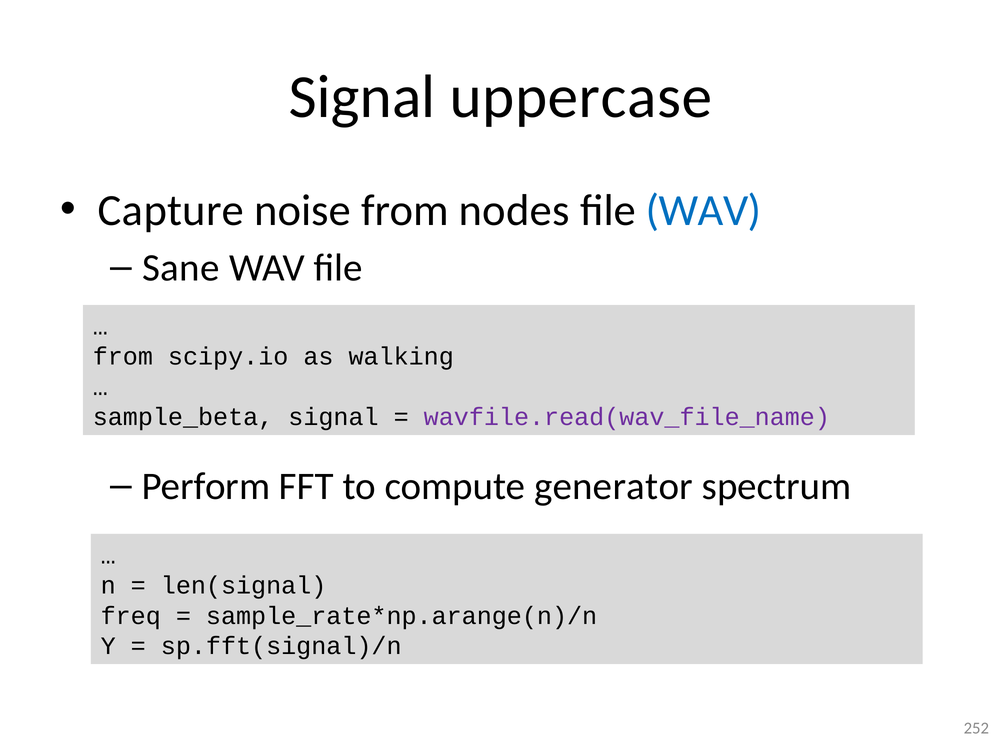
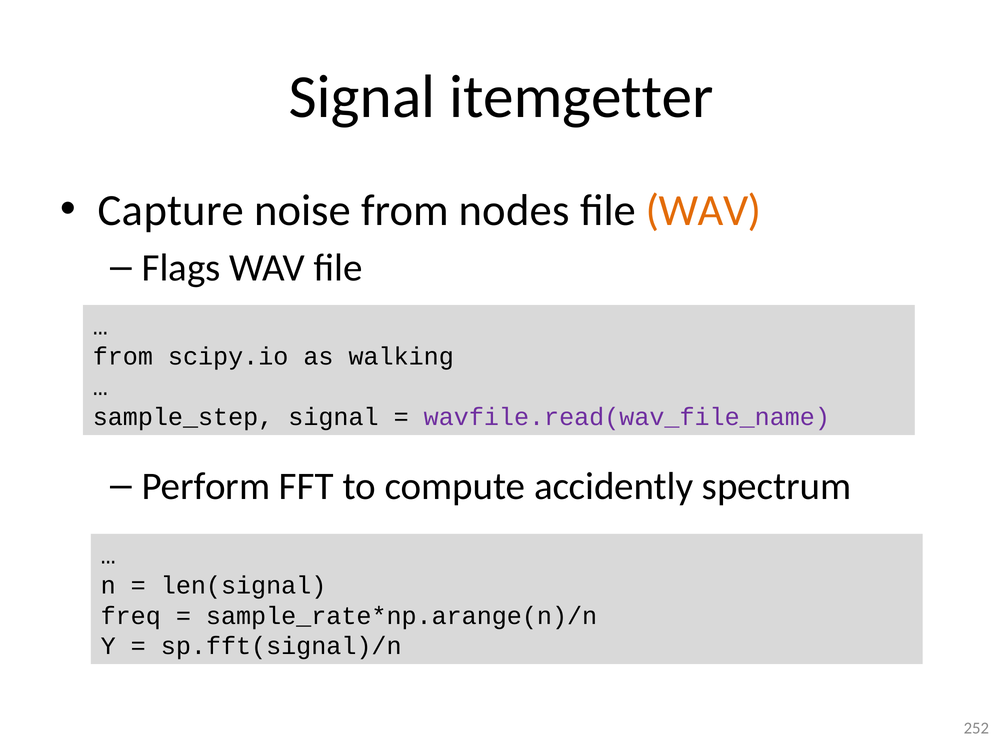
uppercase: uppercase -> itemgetter
WAV at (703, 210) colour: blue -> orange
Sane: Sane -> Flags
sample_beta: sample_beta -> sample_step
generator: generator -> accidently
